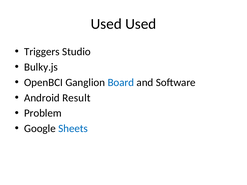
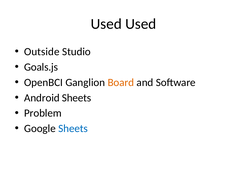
Triggers: Triggers -> Outside
Bulky.js: Bulky.js -> Goals.js
Board colour: blue -> orange
Android Result: Result -> Sheets
